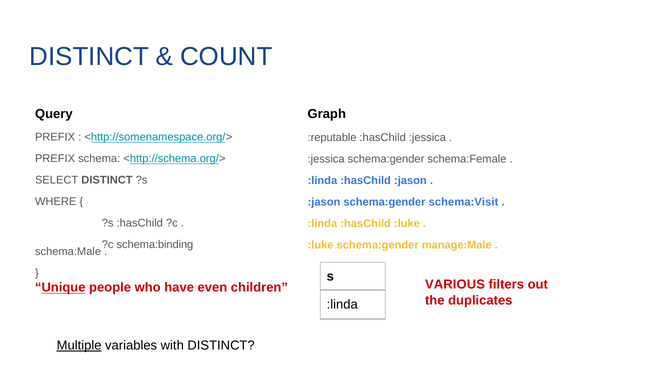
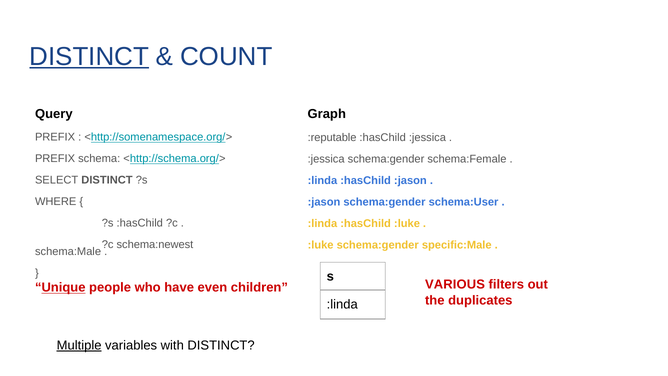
DISTINCT at (89, 57) underline: none -> present
schema:Visit: schema:Visit -> schema:User
schema:binding: schema:binding -> schema:newest
manage:Male: manage:Male -> specific:Male
